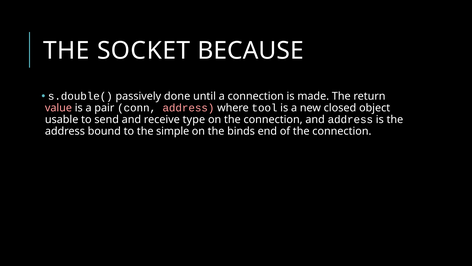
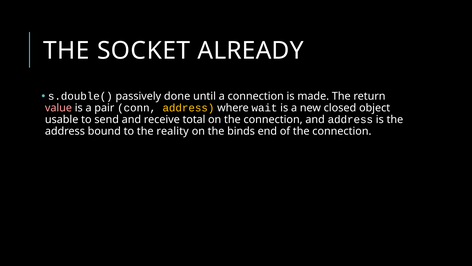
BECAUSE: BECAUSE -> ALREADY
address at (188, 108) colour: pink -> yellow
tool: tool -> wait
type: type -> total
simple: simple -> reality
